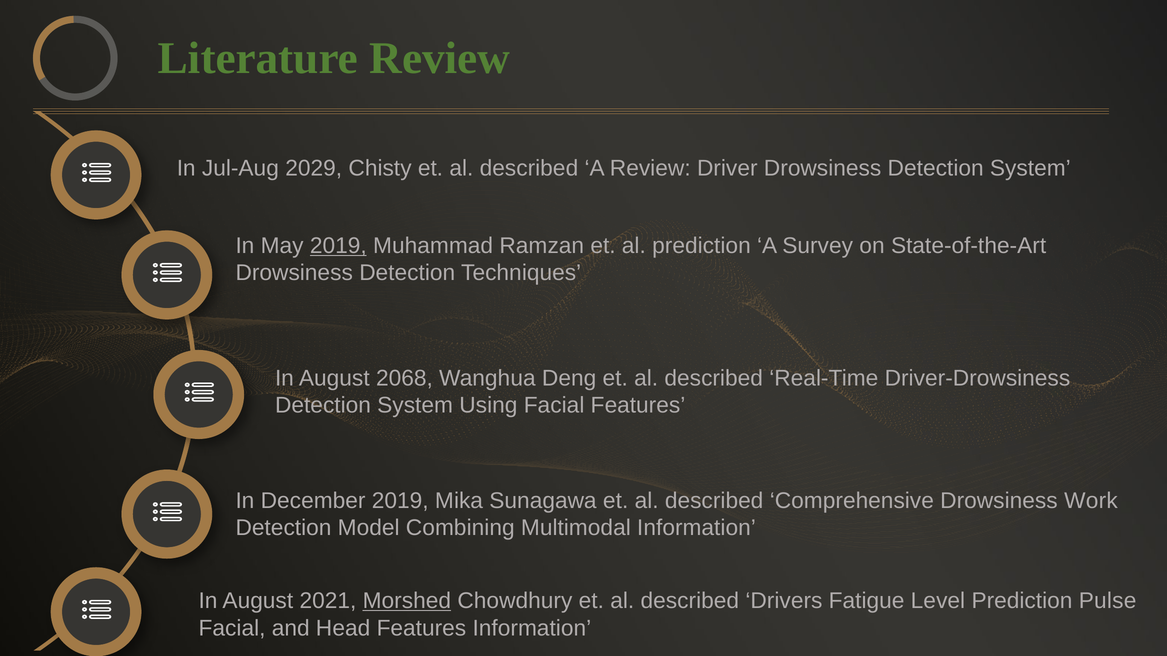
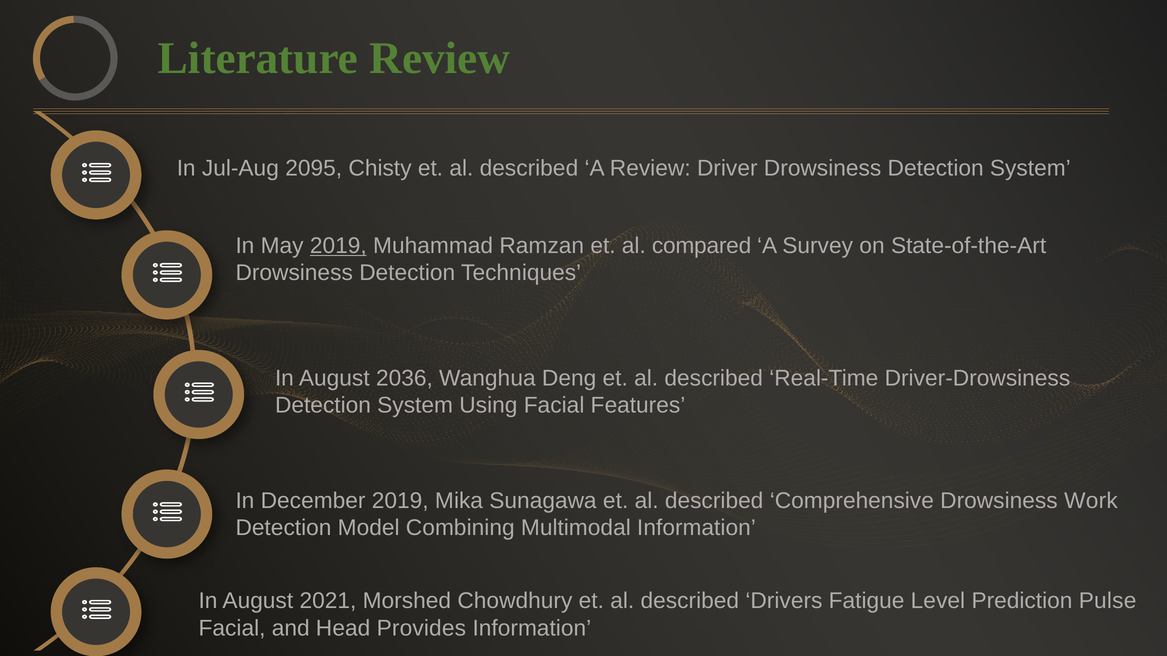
2029: 2029 -> 2095
al prediction: prediction -> compared
2068: 2068 -> 2036
Morshed underline: present -> none
Head Features: Features -> Provides
